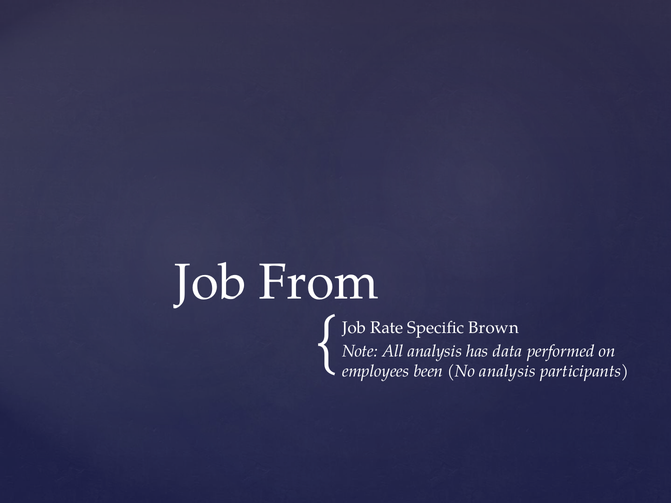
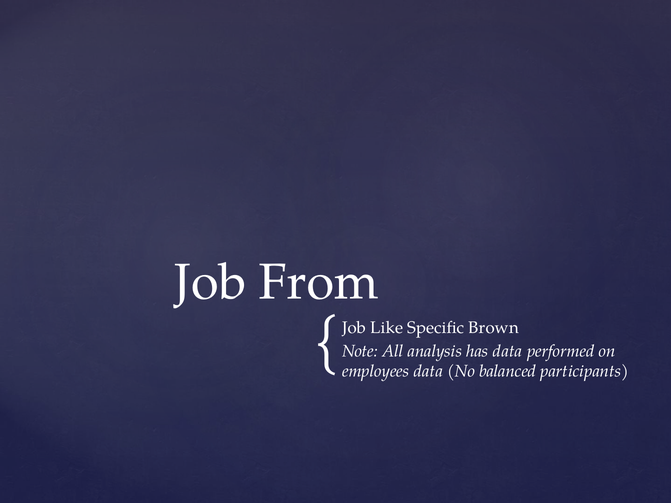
Rate: Rate -> Like
been at (428, 371): been -> data
No analysis: analysis -> balanced
